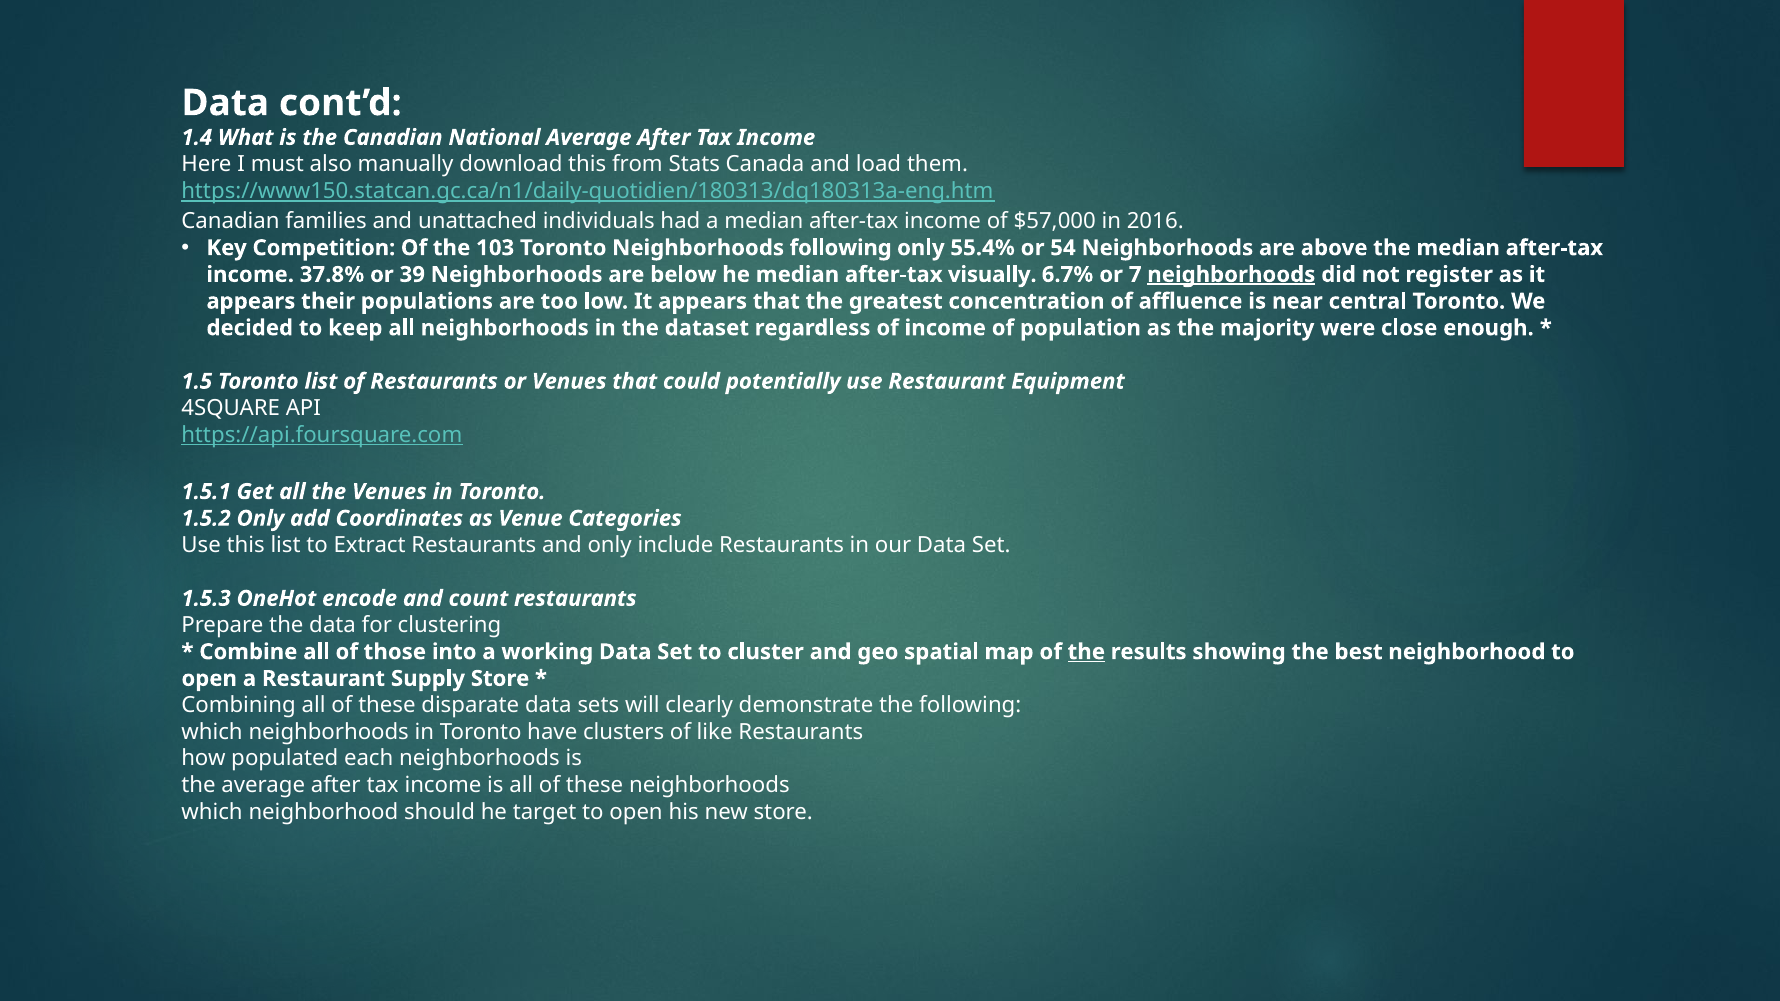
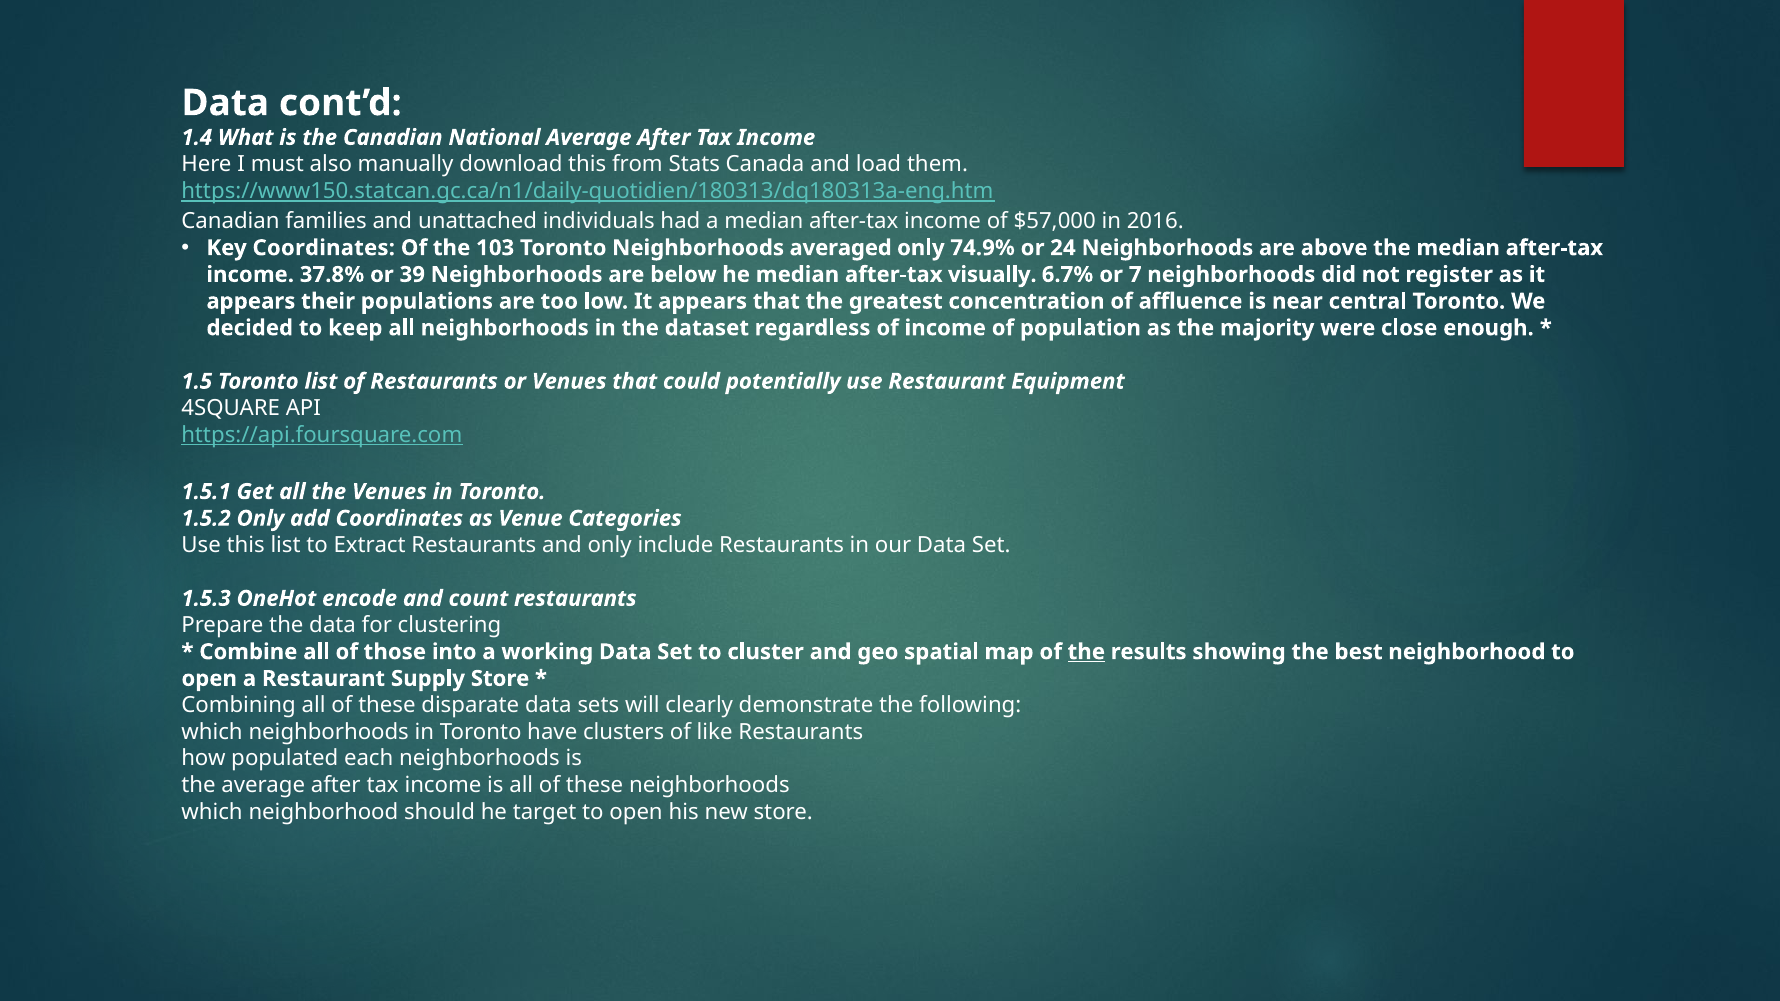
Key Competition: Competition -> Coordinates
Neighborhoods following: following -> averaged
55.4%: 55.4% -> 74.9%
54: 54 -> 24
neighborhoods at (1231, 275) underline: present -> none
